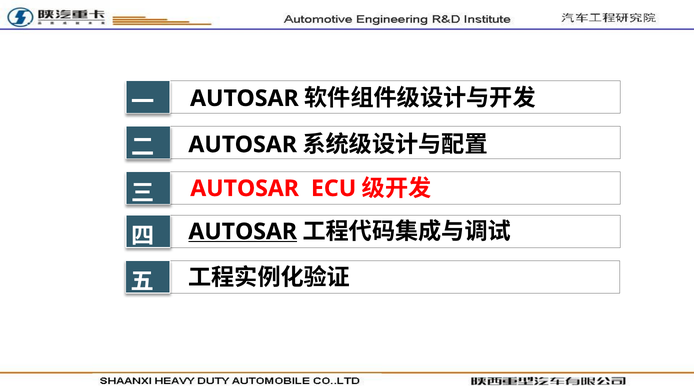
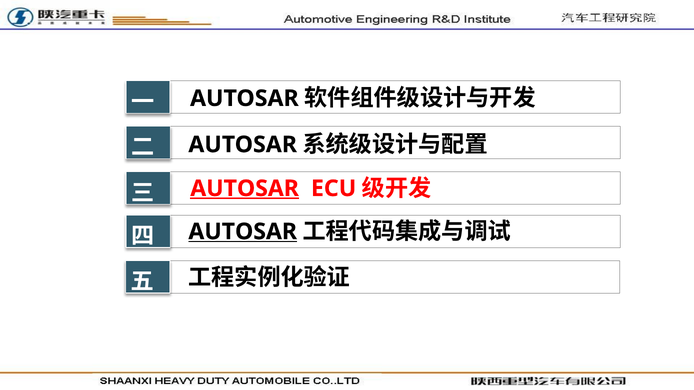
AUTOSAR at (245, 189) underline: none -> present
